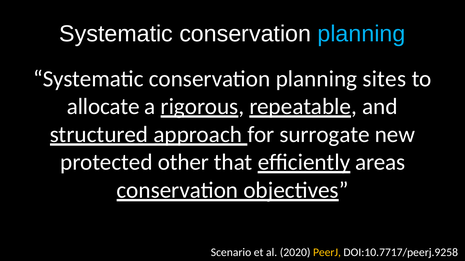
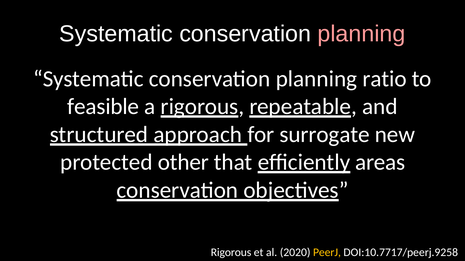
planning at (361, 34) colour: light blue -> pink
sites: sites -> ratio
allocate: allocate -> feasible
Scenario at (231, 253): Scenario -> Rigorous
